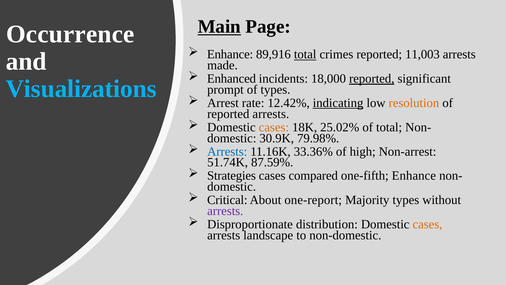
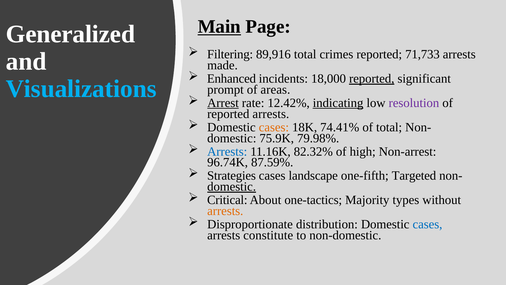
Occurrence: Occurrence -> Generalized
Enhance at (230, 54): Enhance -> Filtering
total at (305, 54) underline: present -> none
11,003: 11,003 -> 71,733
of types: types -> areas
Arrest underline: none -> present
resolution colour: orange -> purple
25.02%: 25.02% -> 74.41%
30.9K: 30.9K -> 75.9K
33.36%: 33.36% -> 82.32%
51.74K: 51.74K -> 96.74K
compared: compared -> landscape
one-fifth Enhance: Enhance -> Targeted
domestic at (232, 186) underline: none -> present
one-report: one-report -> one-tactics
arrests at (225, 211) colour: purple -> orange
cases at (427, 224) colour: orange -> blue
landscape: landscape -> constitute
